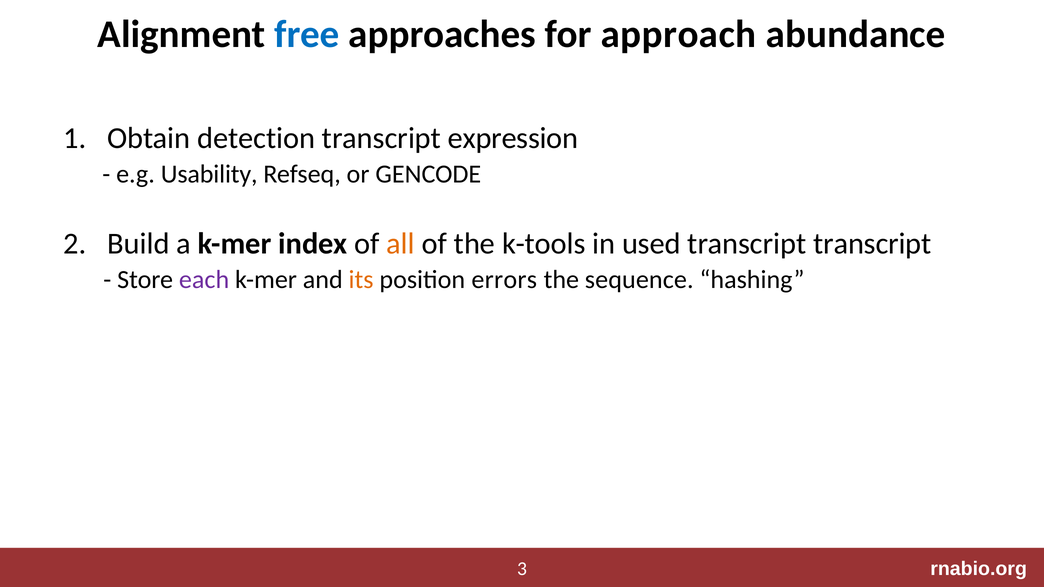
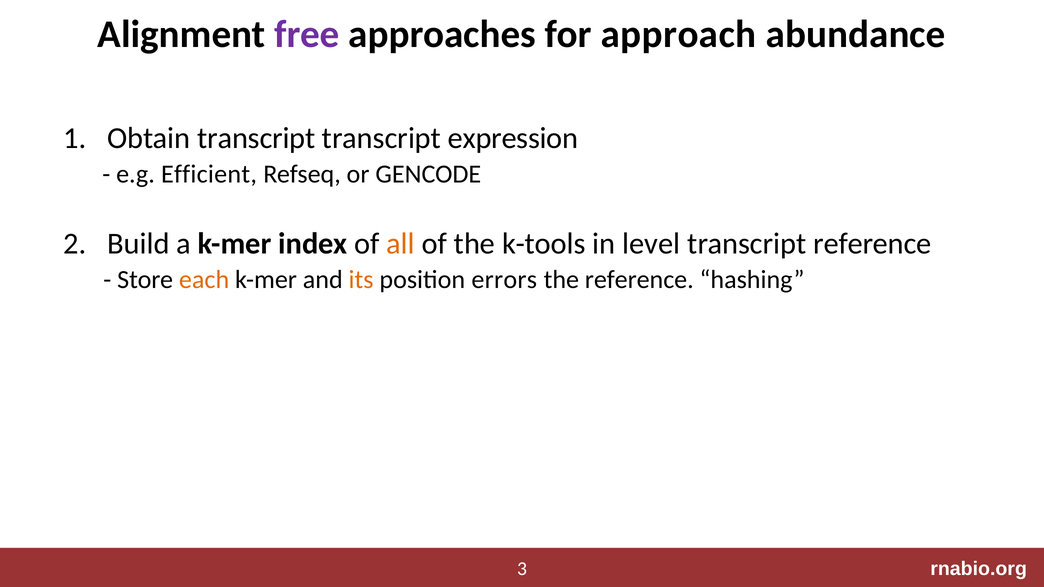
free colour: blue -> purple
Obtain detection: detection -> transcript
Usability: Usability -> Efficient
used: used -> level
transcript transcript: transcript -> reference
each colour: purple -> orange
the sequence: sequence -> reference
